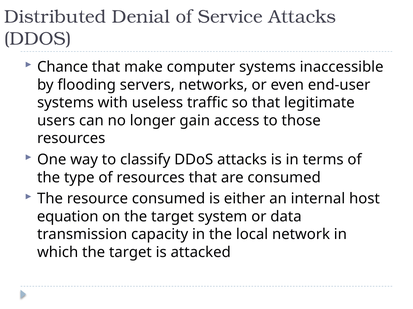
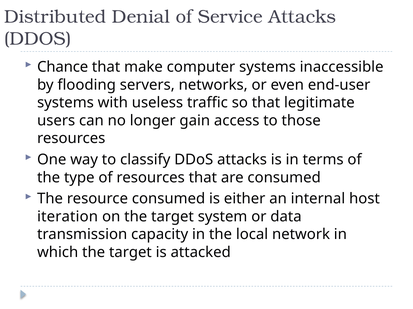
equation: equation -> iteration
